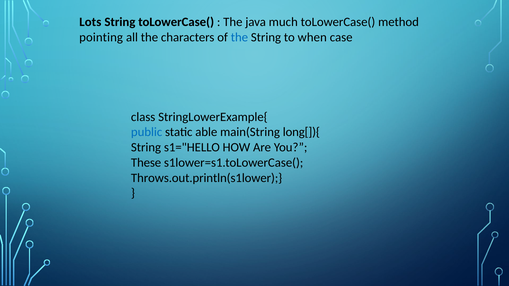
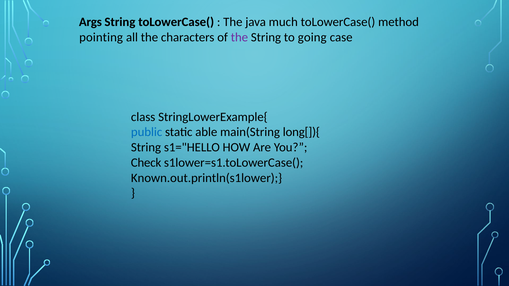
Lots: Lots -> Args
the at (239, 37) colour: blue -> purple
when: when -> going
These: These -> Check
Throws.out.println(s1lower: Throws.out.println(s1lower -> Known.out.println(s1lower
